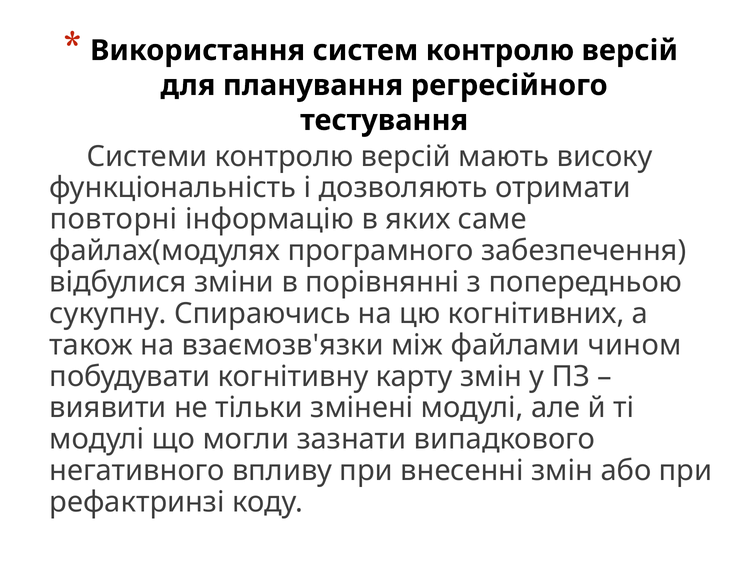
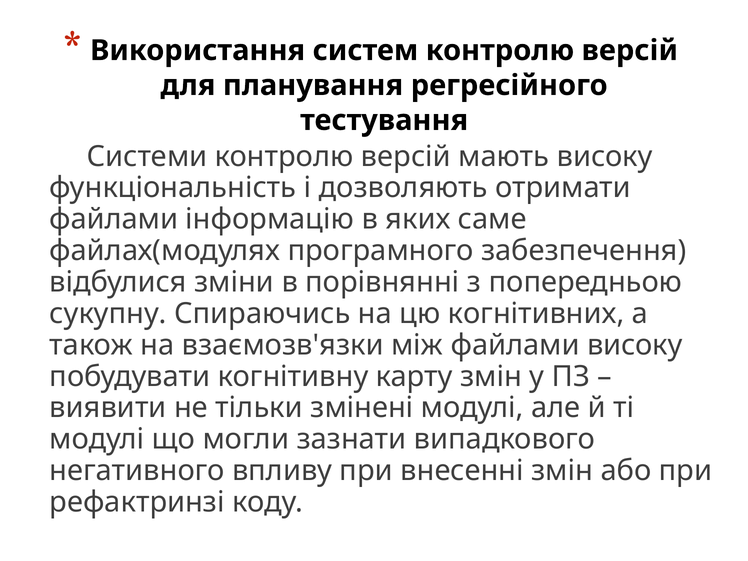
повторні at (114, 219): повторні -> файлами
файлами чином: чином -> високу
